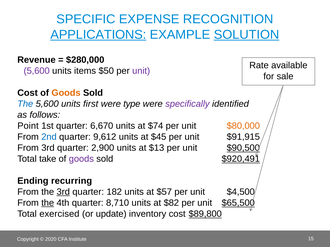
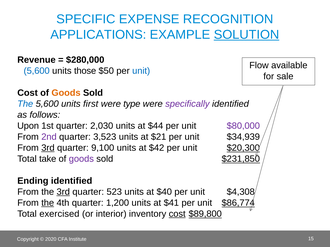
APPLICATIONS underline: present -> none
Rate: Rate -> Flow
5,600 at (37, 71) colour: purple -> blue
items: items -> those
unit at (141, 71) colour: purple -> blue
Point: Point -> Upon
6,670: 6,670 -> 2,030
$74: $74 -> $44
$80,000 colour: orange -> purple
2nd colour: blue -> purple
9,612: 9,612 -> 3,523
$45: $45 -> $21
$91,915: $91,915 -> $34,939
3rd at (48, 148) underline: none -> present
2,900: 2,900 -> 9,100
$13: $13 -> $42
$90,500: $90,500 -> $20,300
$920,491: $920,491 -> $231,850
Ending recurring: recurring -> identified
182: 182 -> 523
$57: $57 -> $40
$4,500: $4,500 -> $4,308
8,710: 8,710 -> 1,200
$82: $82 -> $41
$65,500: $65,500 -> $86,774
update: update -> interior
cost at (177, 214) underline: none -> present
